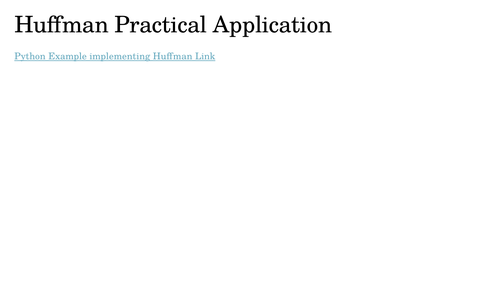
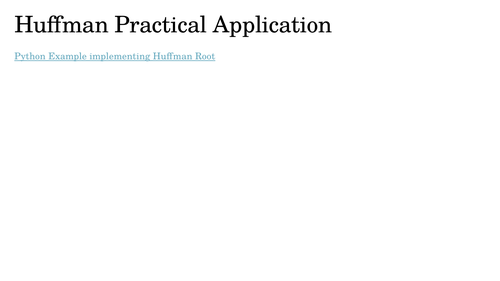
Link: Link -> Root
